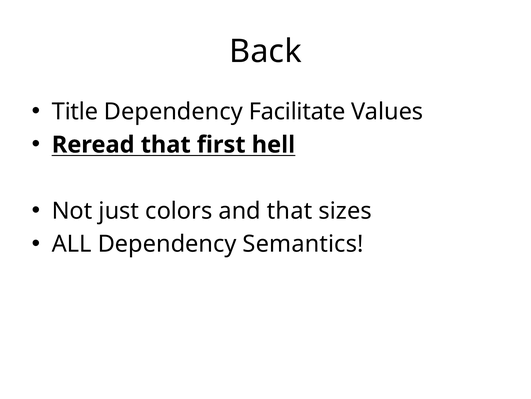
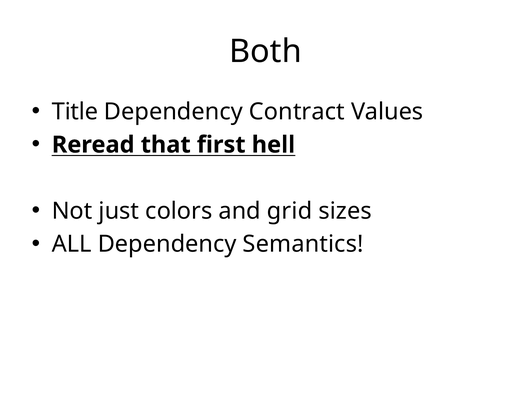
Back: Back -> Both
Facilitate: Facilitate -> Contract
and that: that -> grid
